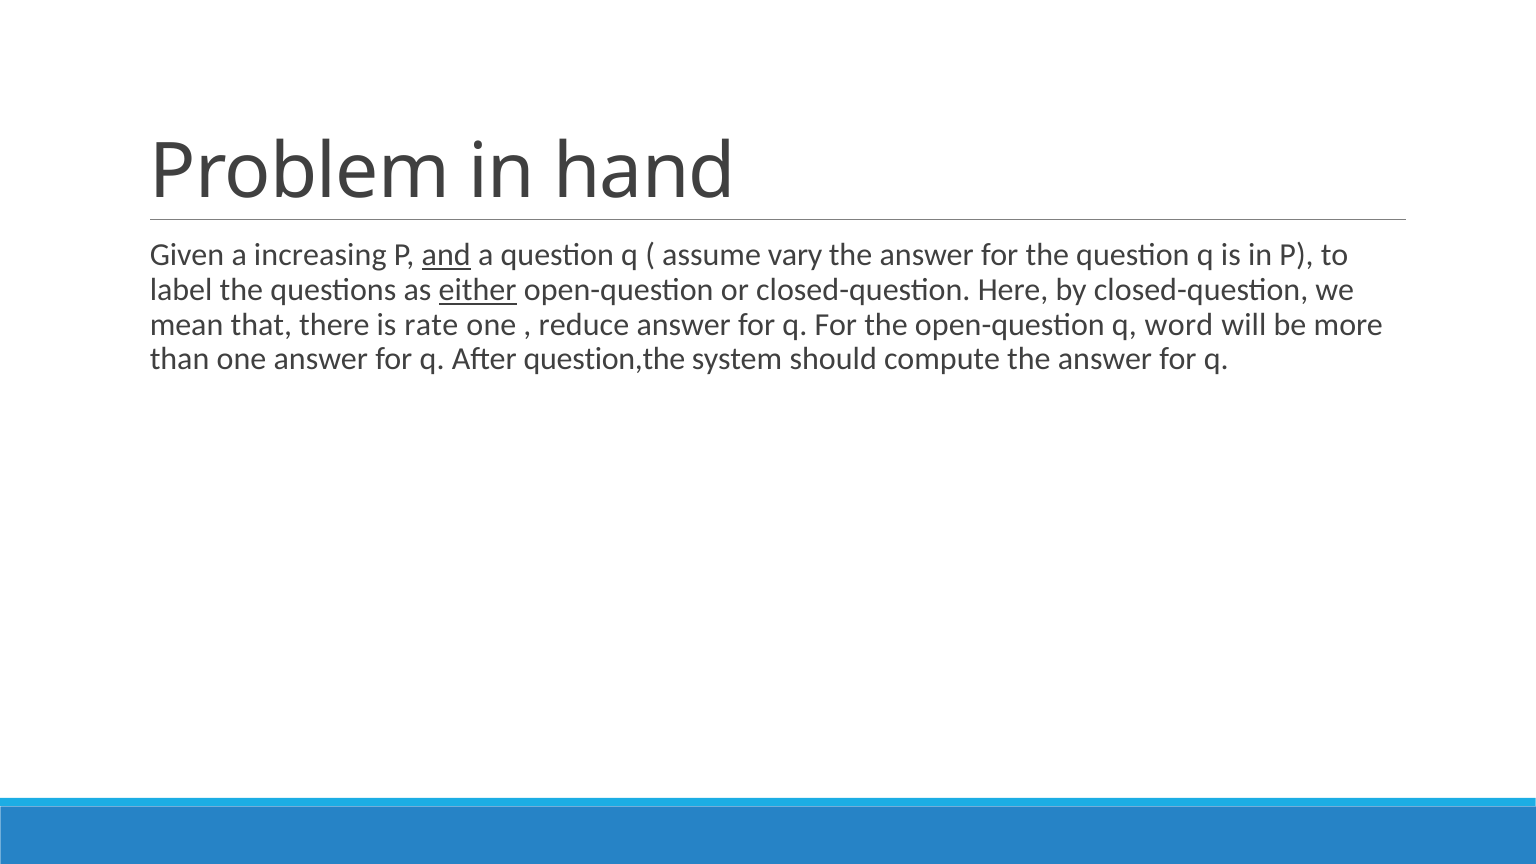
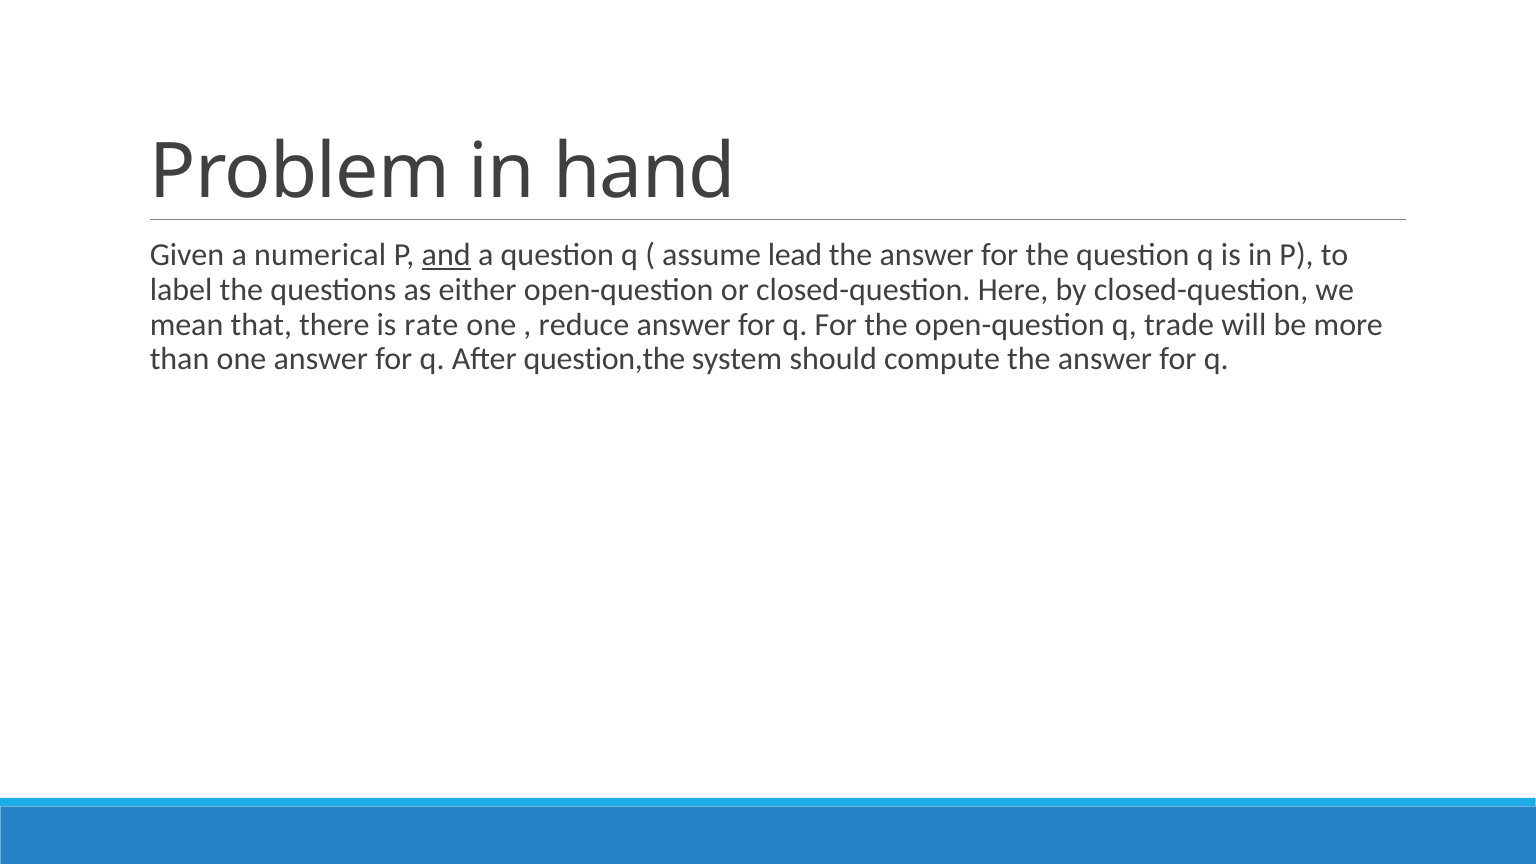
increasing: increasing -> numerical
vary: vary -> lead
either underline: present -> none
word: word -> trade
